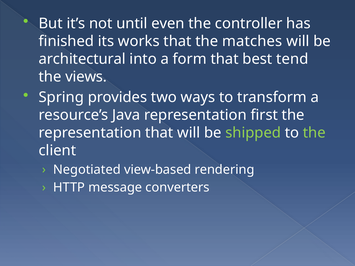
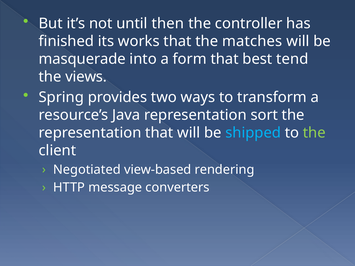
even: even -> then
architectural: architectural -> masquerade
first: first -> sort
shipped colour: light green -> light blue
